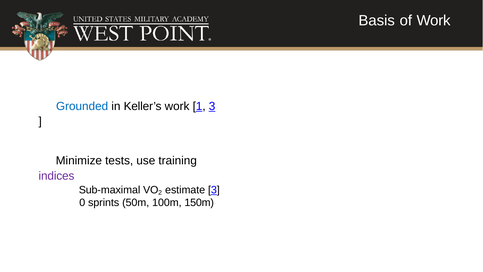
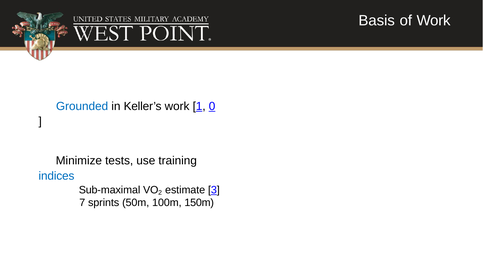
1 3: 3 -> 0
indices colour: purple -> blue
0: 0 -> 7
